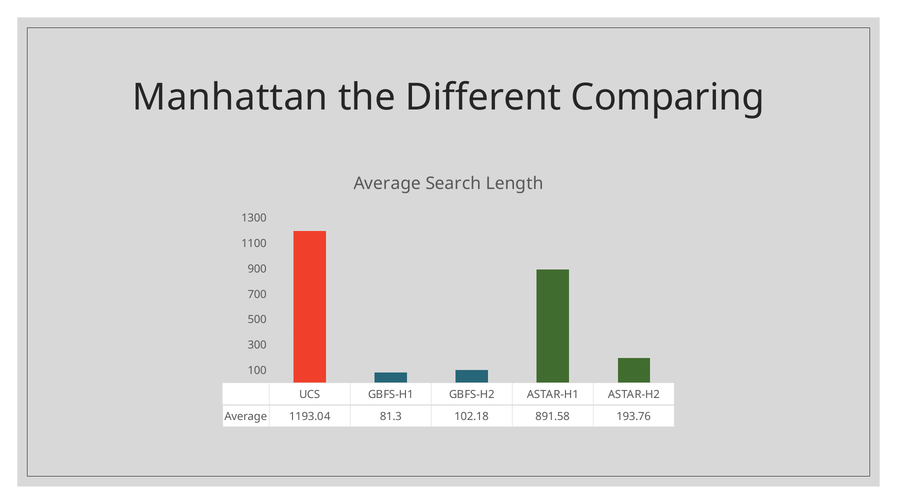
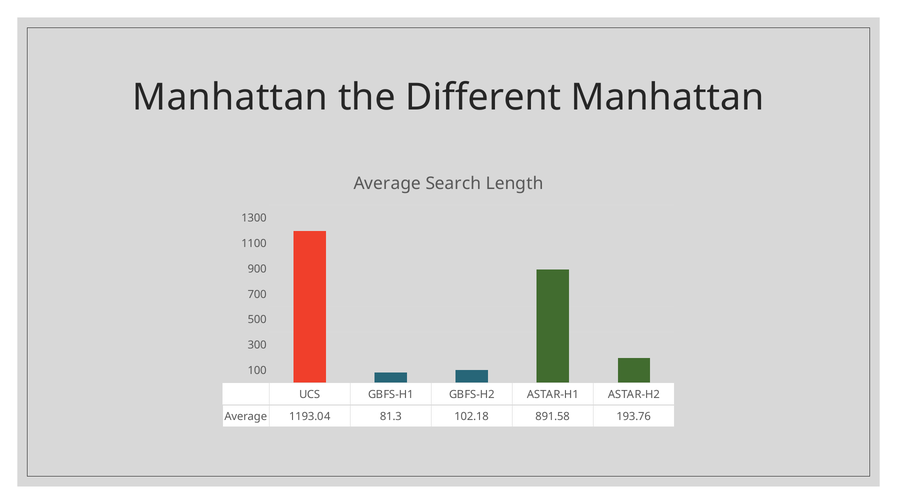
Different Comparing: Comparing -> Manhattan
